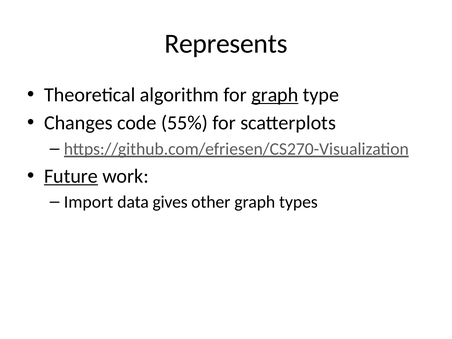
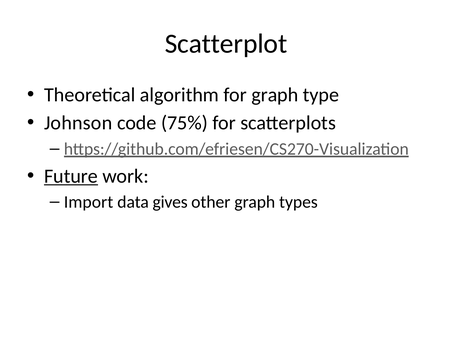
Represents: Represents -> Scatterplot
graph at (275, 95) underline: present -> none
Changes: Changes -> Johnson
55%: 55% -> 75%
